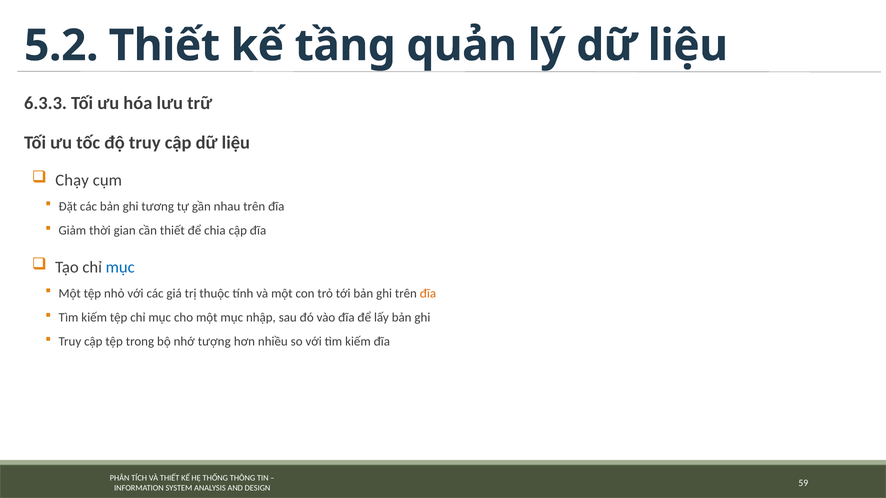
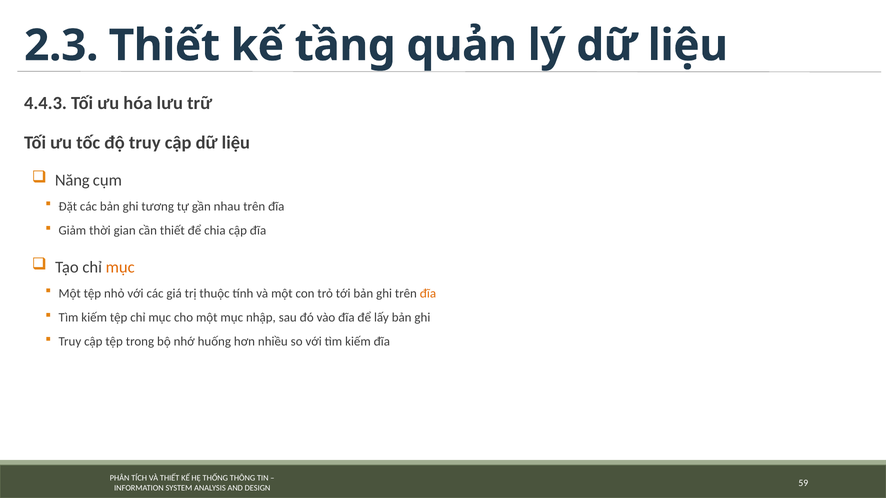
5.2: 5.2 -> 2.3
6.3.3: 6.3.3 -> 4.4.3
Chạy: Chạy -> Năng
mục at (120, 267) colour: blue -> orange
tượng: tượng -> huống
